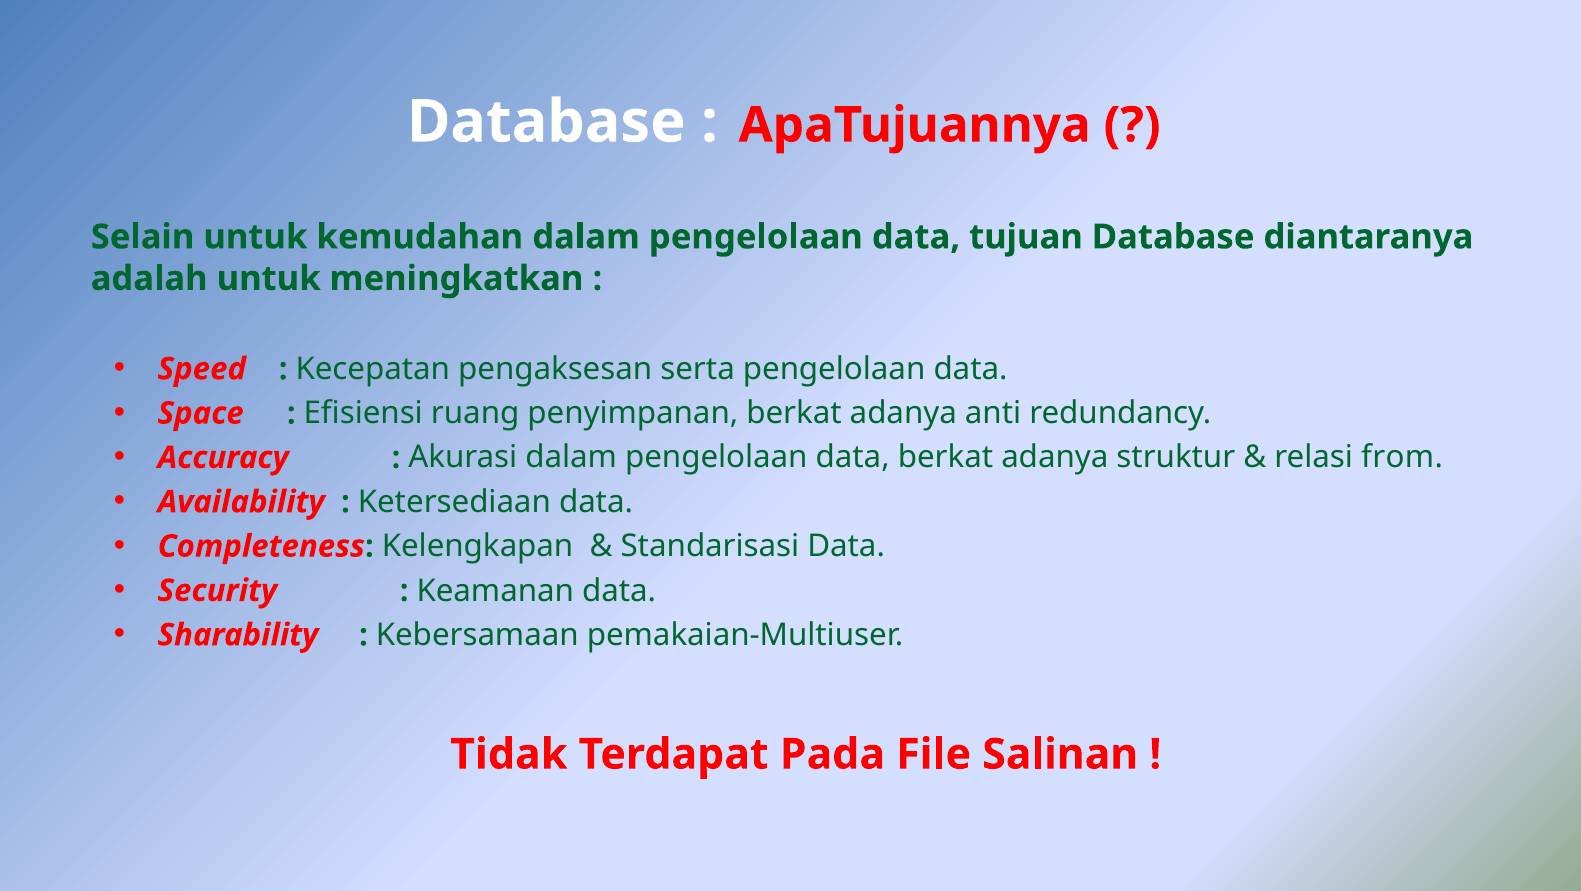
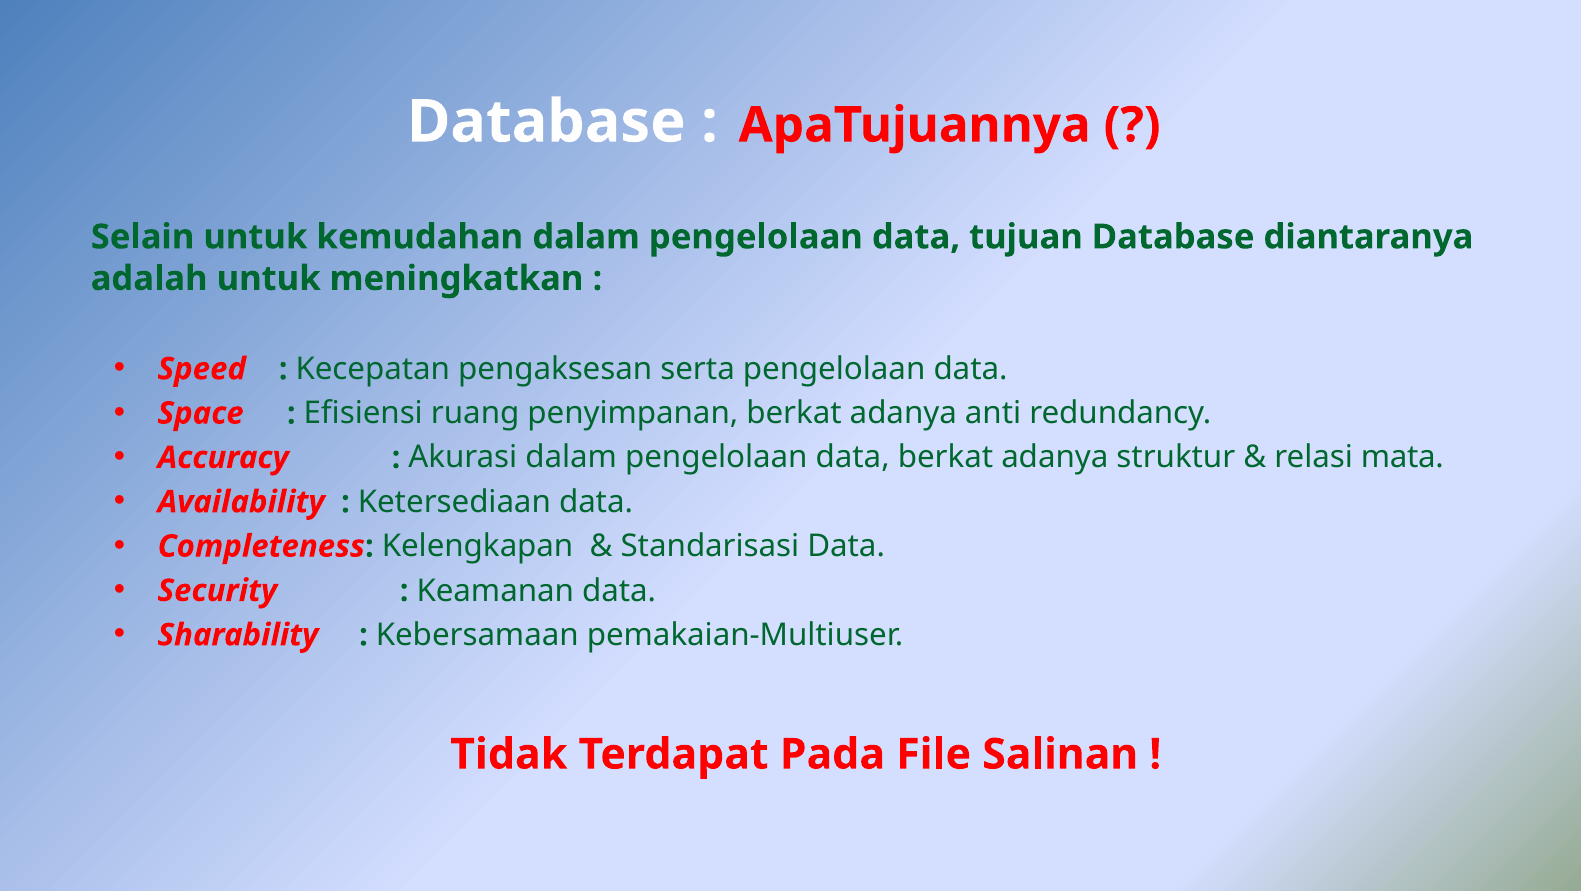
from: from -> mata
